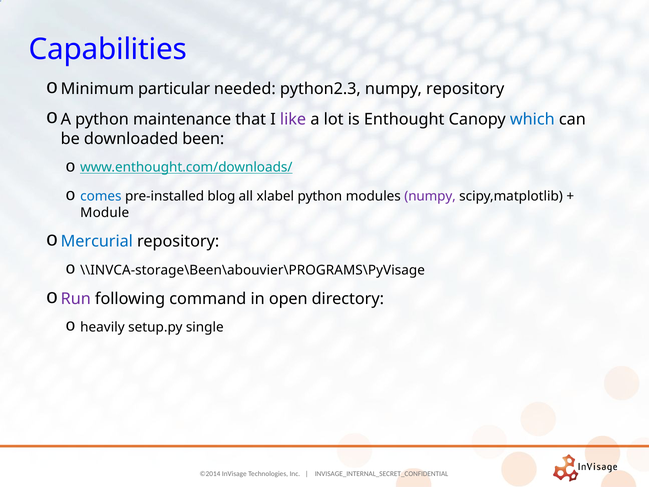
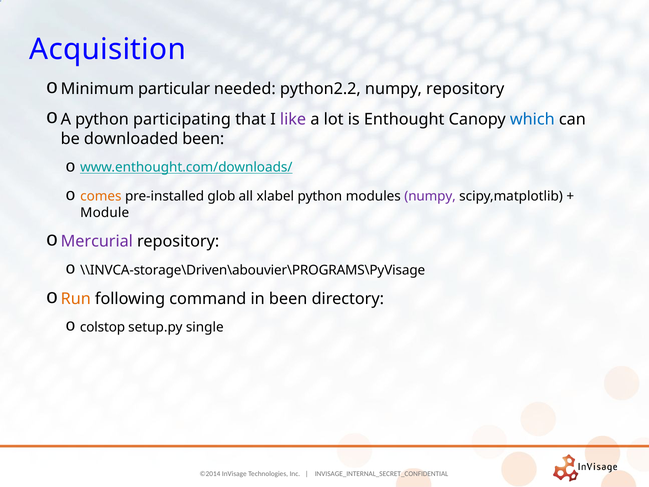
Capabilities: Capabilities -> Acquisition
python2.3: python2.3 -> python2.2
maintenance: maintenance -> participating
comes colour: blue -> orange
blog: blog -> glob
Mercurial colour: blue -> purple
\\INVCA-storage\Been\abouvier\PROGRAMS\PyVisage: \\INVCA-storage\Been\abouvier\PROGRAMS\PyVisage -> \\INVCA-storage\Driven\abouvier\PROGRAMS\PyVisage
Run colour: purple -> orange
in open: open -> been
heavily: heavily -> colstop
